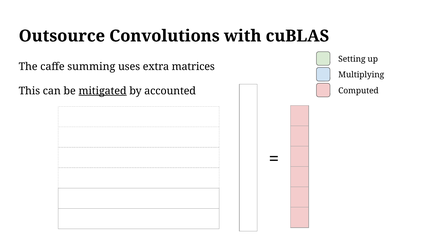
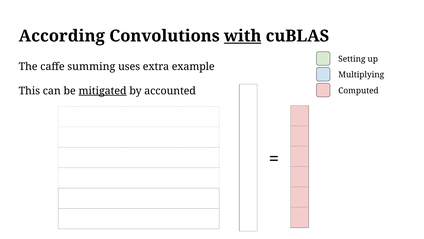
Outsource: Outsource -> According
with underline: none -> present
matrices: matrices -> example
